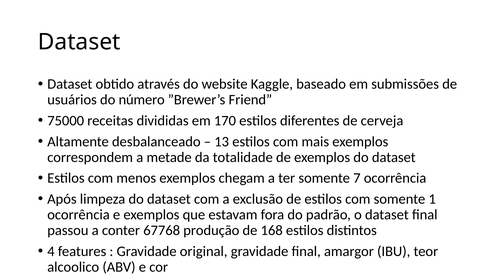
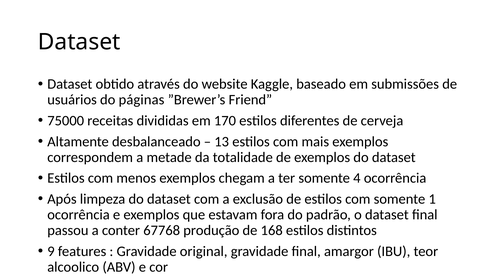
número: número -> páginas
7: 7 -> 4
4: 4 -> 9
